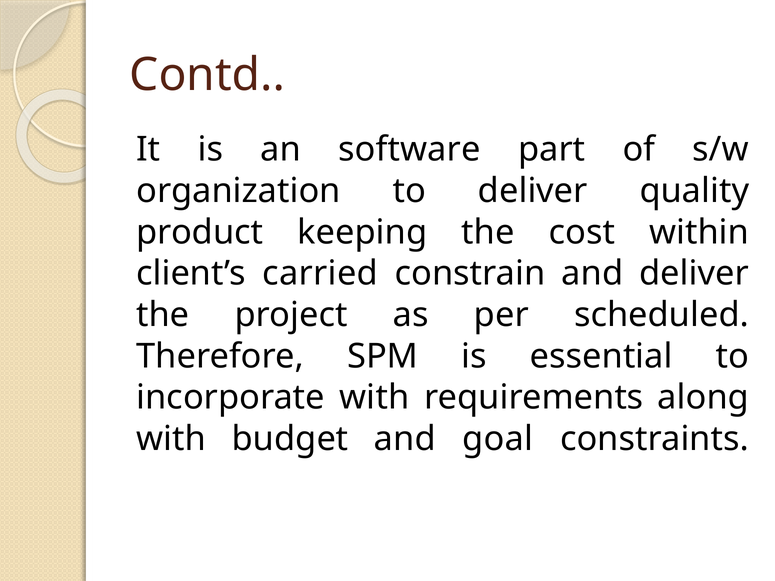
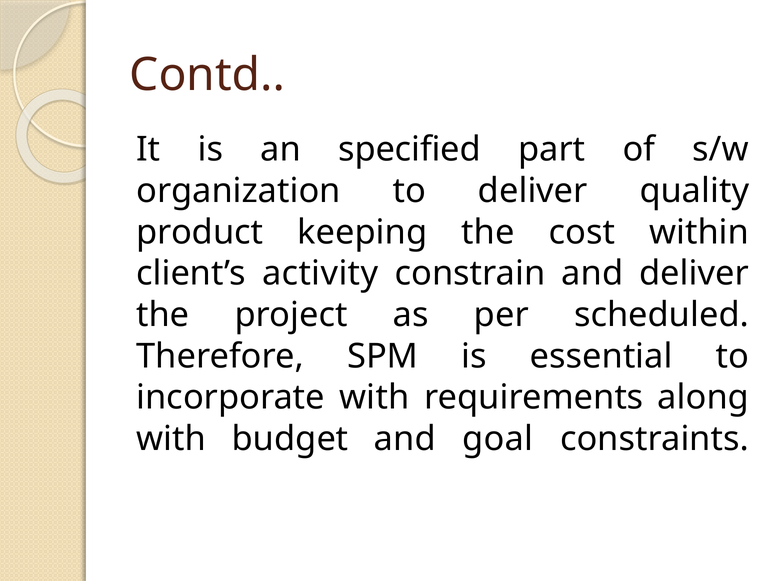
software: software -> specified
carried: carried -> activity
